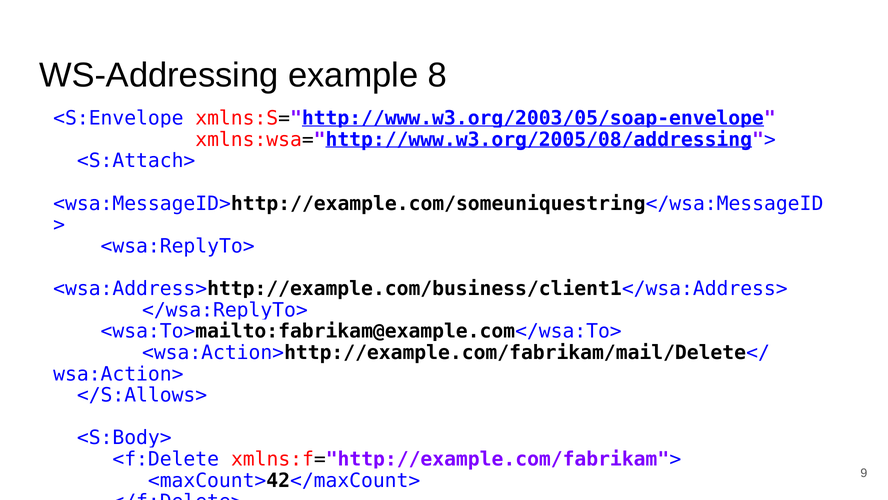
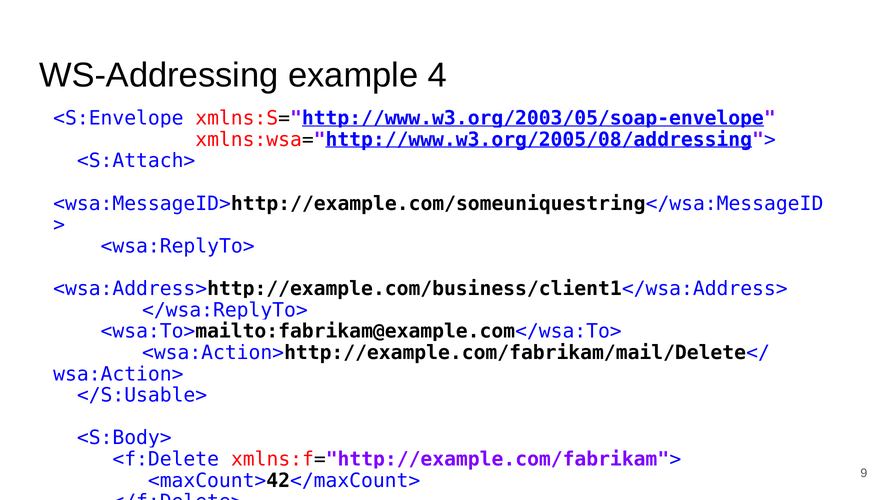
8: 8 -> 4
</S:Allows>: </S:Allows> -> </S:Usable>
